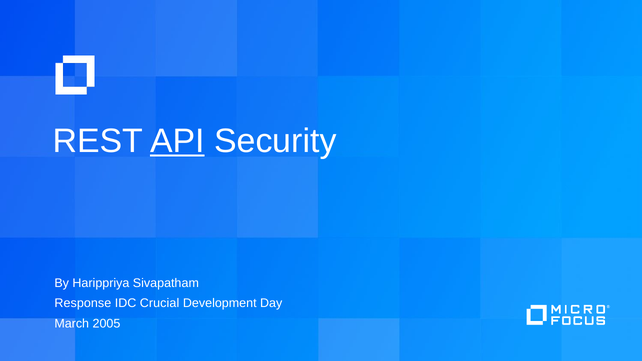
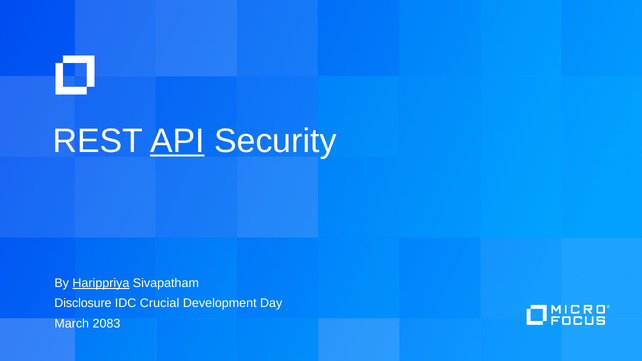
Harippriya underline: none -> present
Response: Response -> Disclosure
2005: 2005 -> 2083
